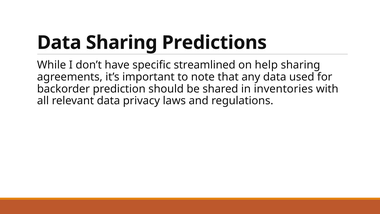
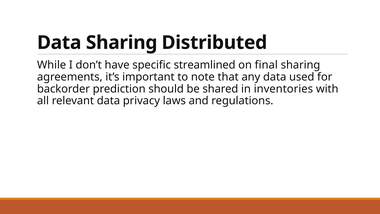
Predictions: Predictions -> Distributed
help: help -> final
